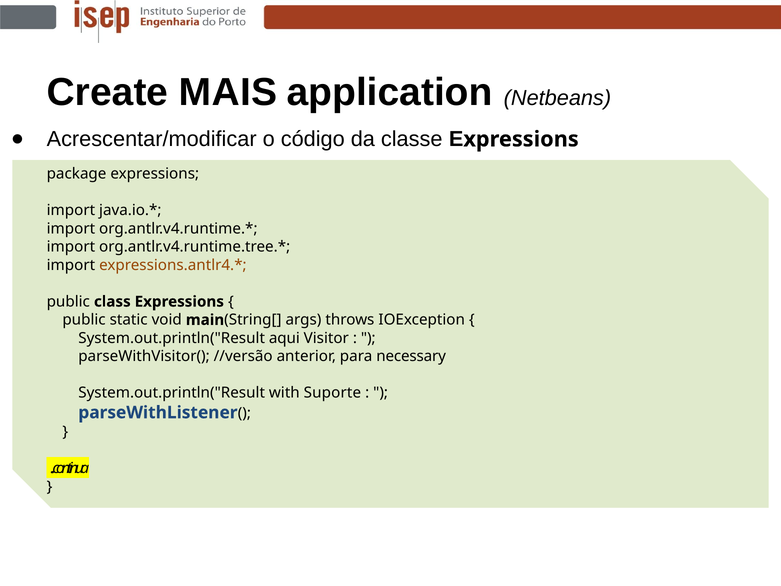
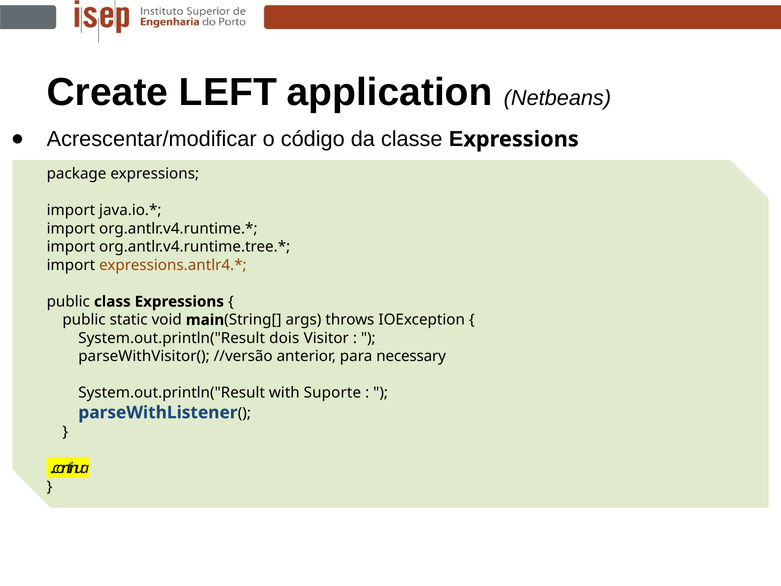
MAIS: MAIS -> LEFT
aqui: aqui -> dois
